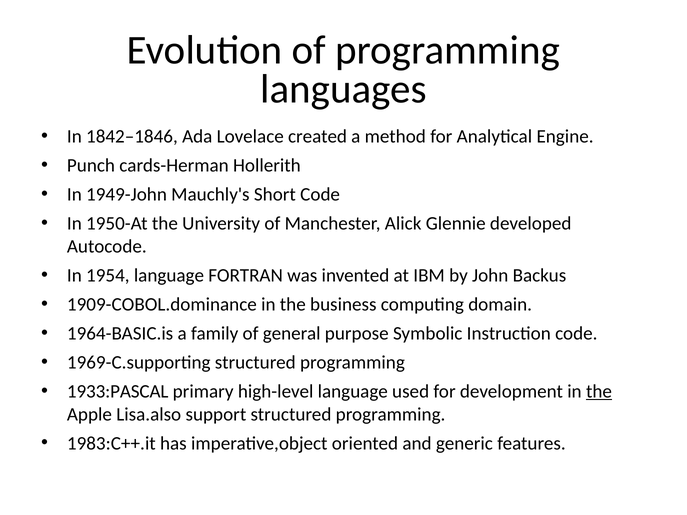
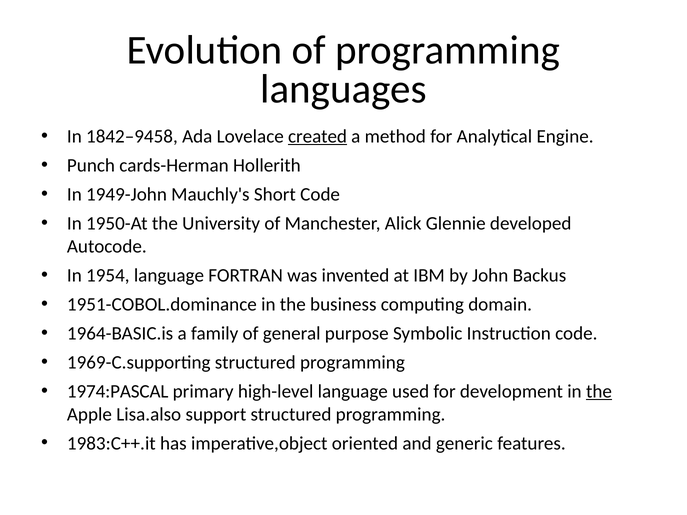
1842–1846: 1842–1846 -> 1842–9458
created underline: none -> present
1909-COBOL.dominance: 1909-COBOL.dominance -> 1951-COBOL.dominance
1933:PASCAL: 1933:PASCAL -> 1974:PASCAL
